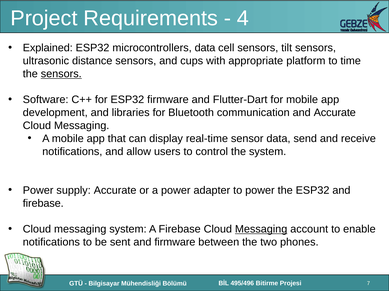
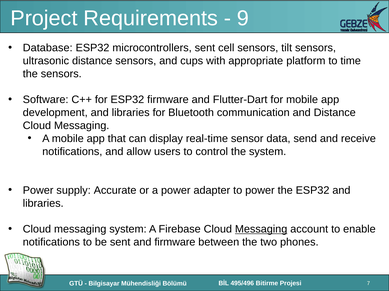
4: 4 -> 9
Explained: Explained -> Database
microcontrollers data: data -> sent
sensors at (61, 74) underline: present -> none
and Accurate: Accurate -> Distance
firebase at (43, 204): firebase -> libraries
